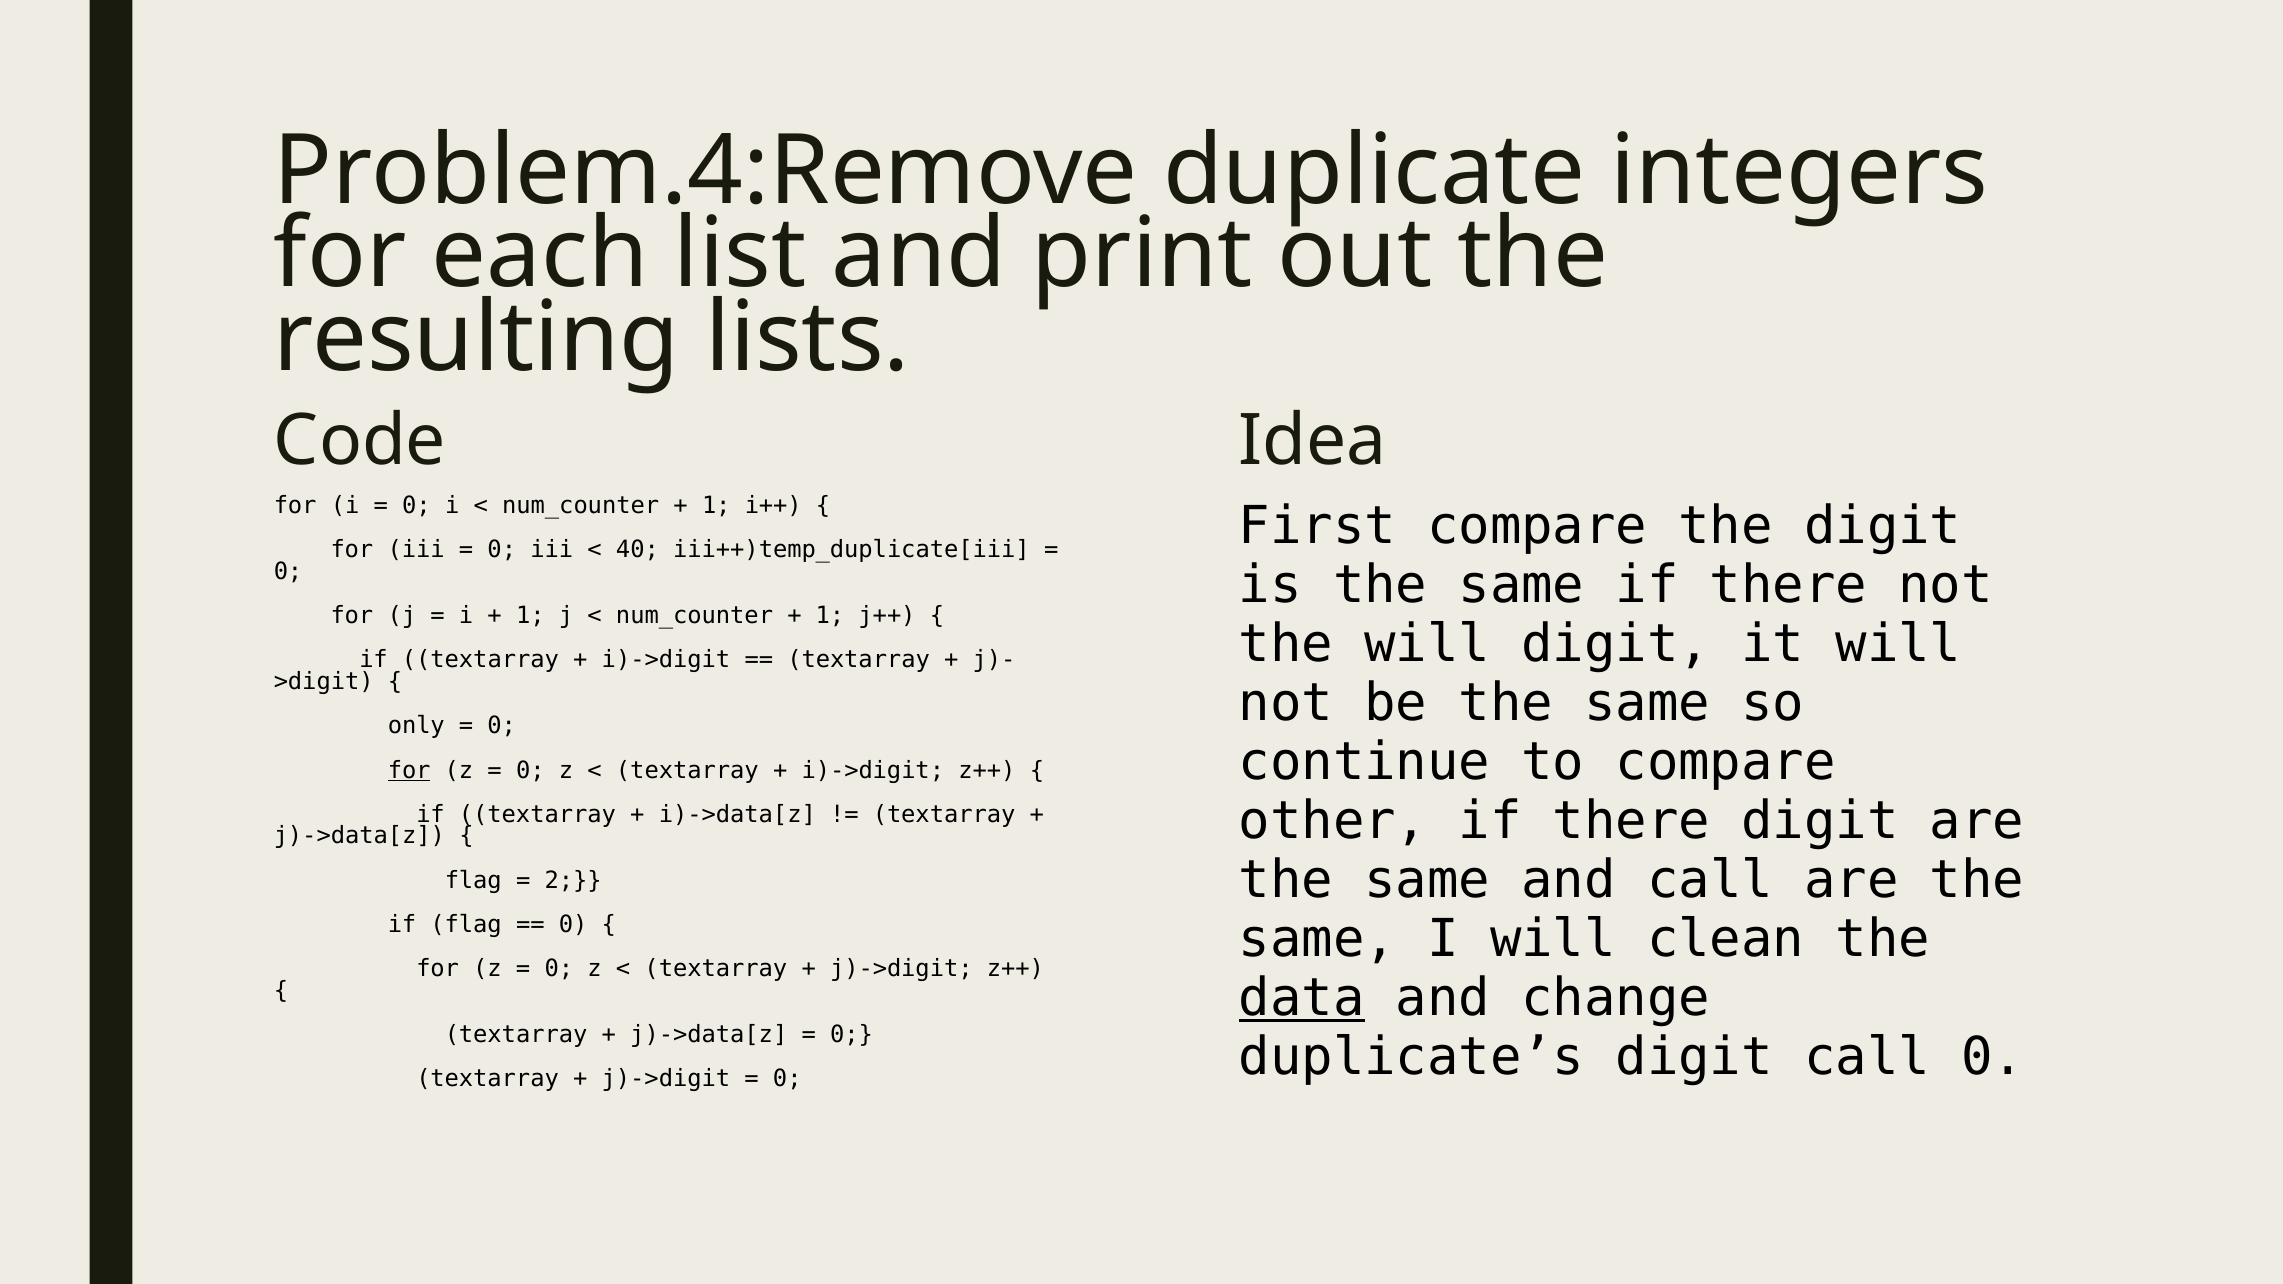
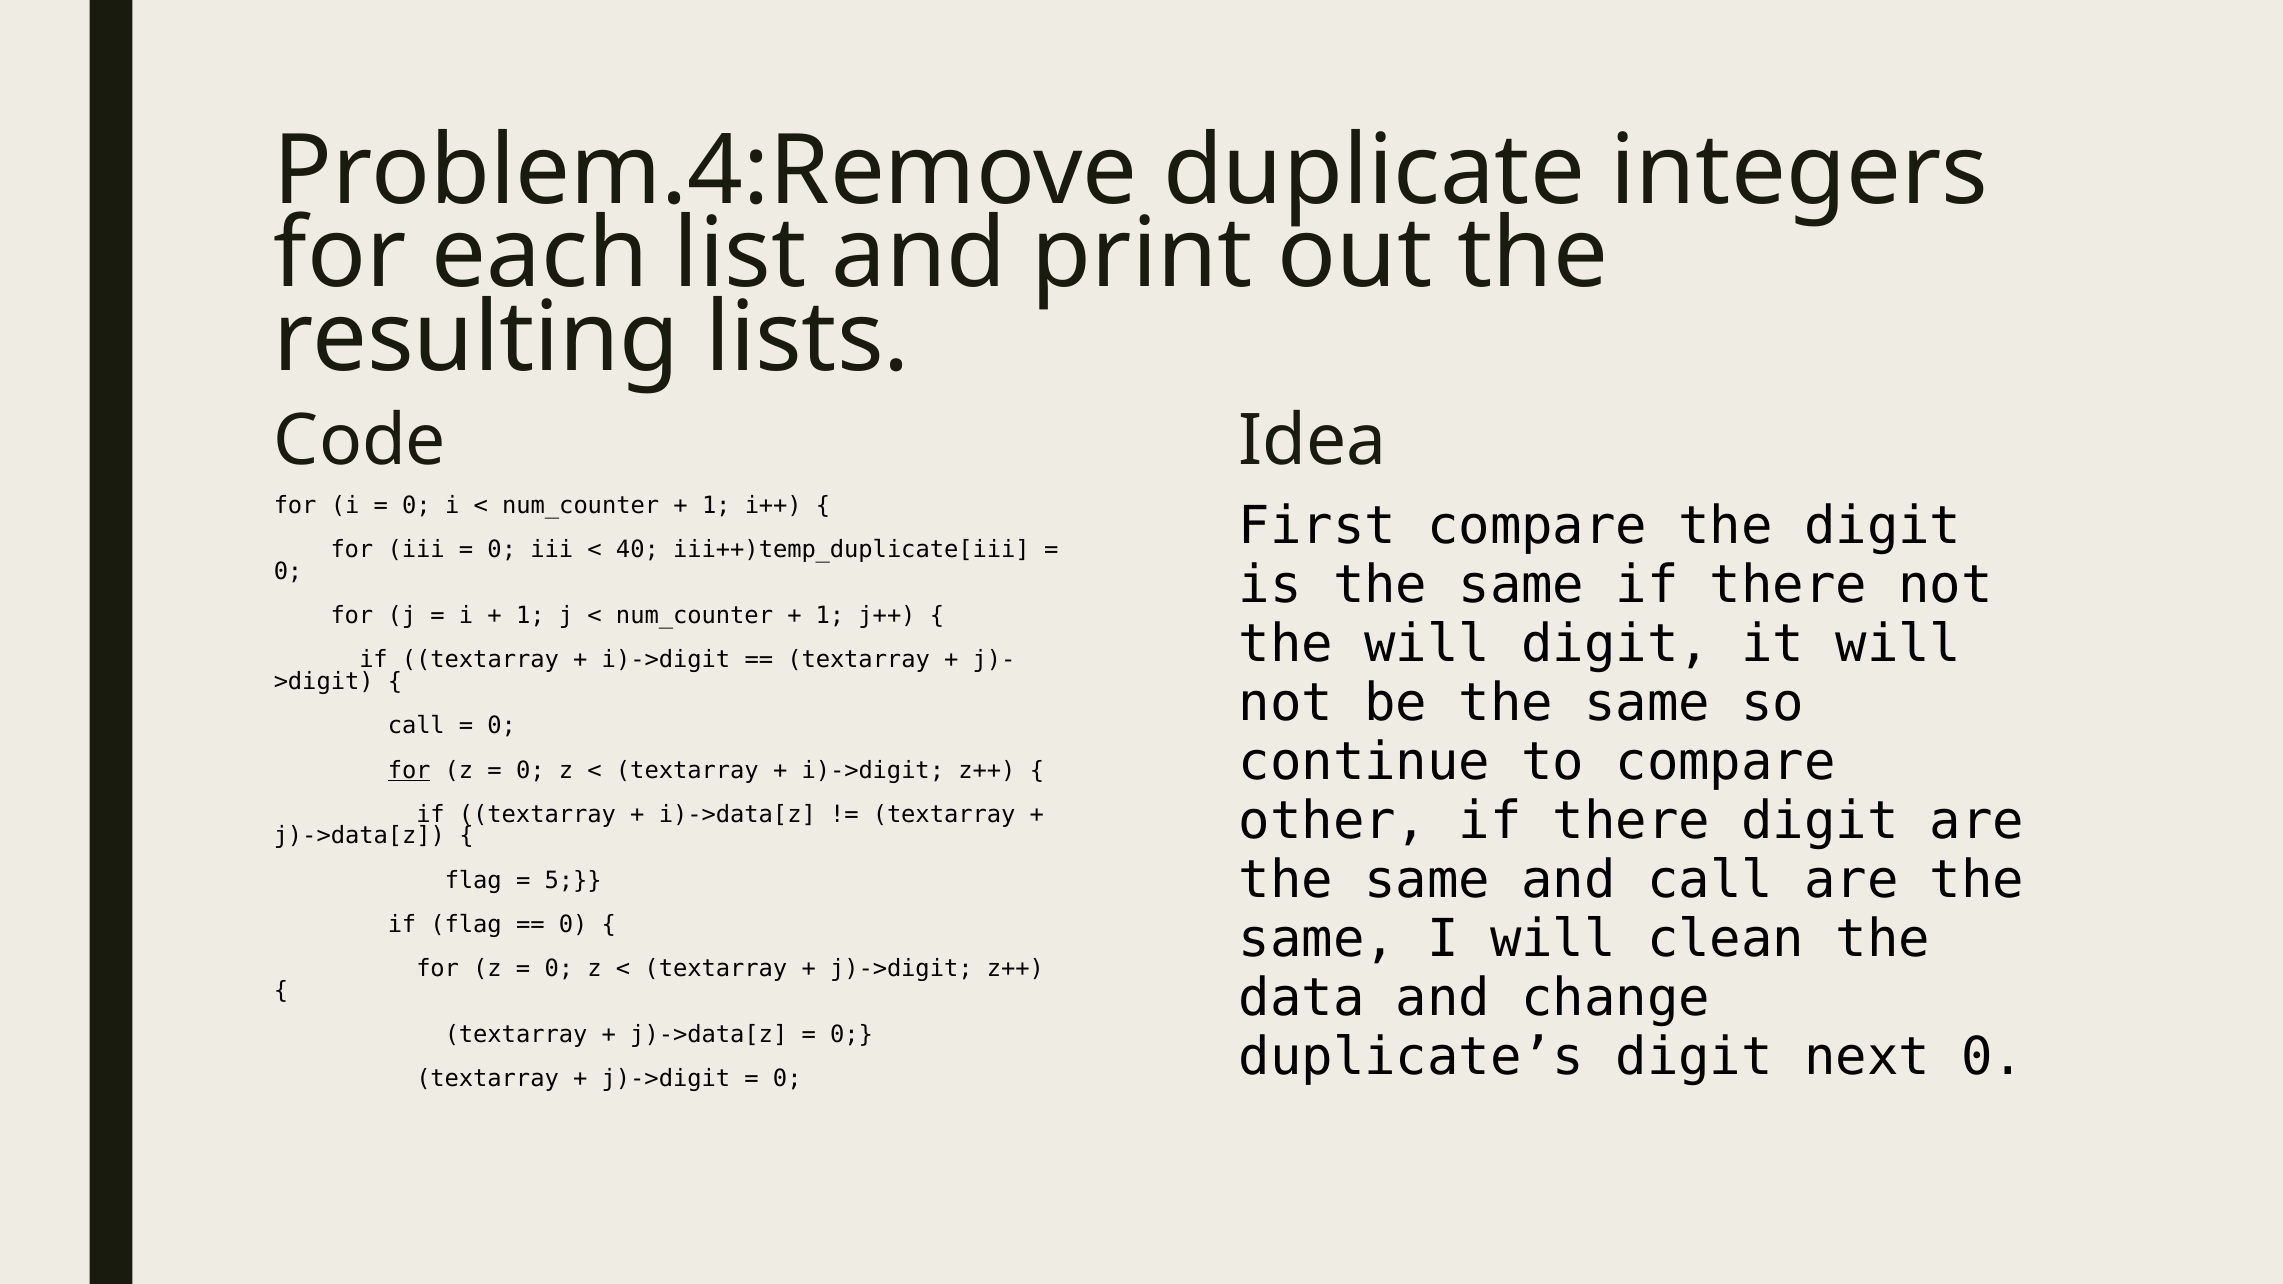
only at (416, 726): only -> call
2: 2 -> 5
data underline: present -> none
digit call: call -> next
